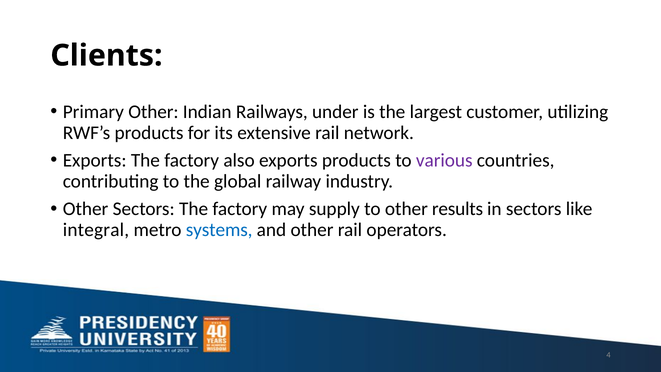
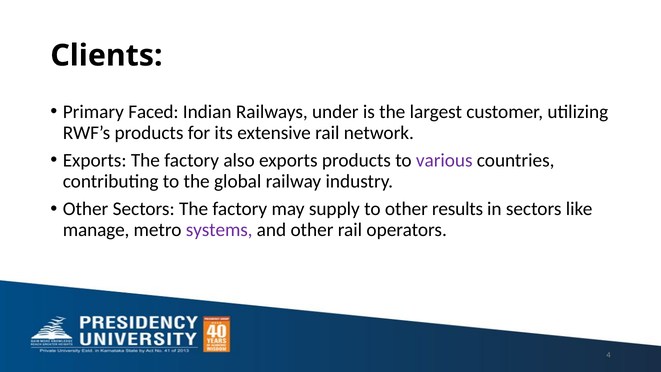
Primary Other: Other -> Faced
integral: integral -> manage
systems colour: blue -> purple
